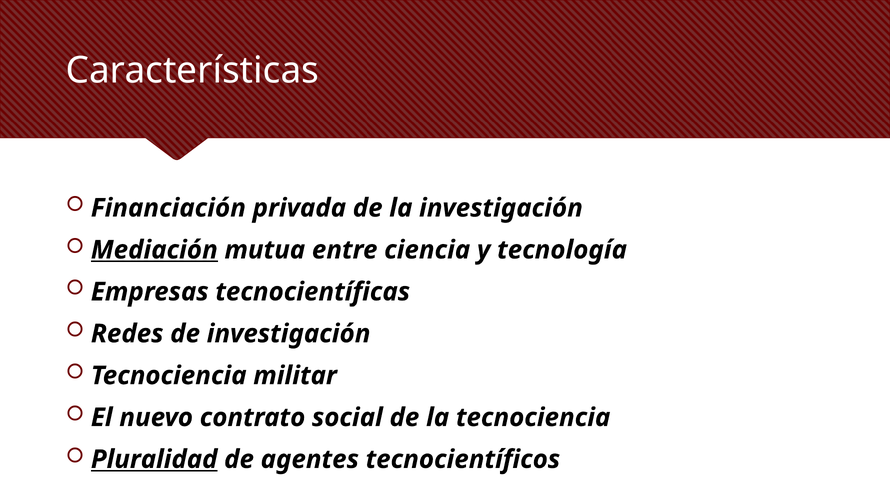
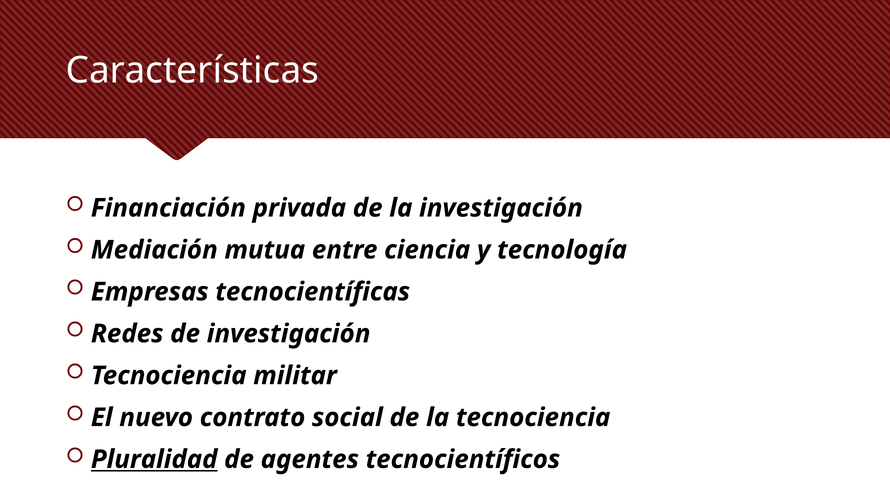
Mediación underline: present -> none
